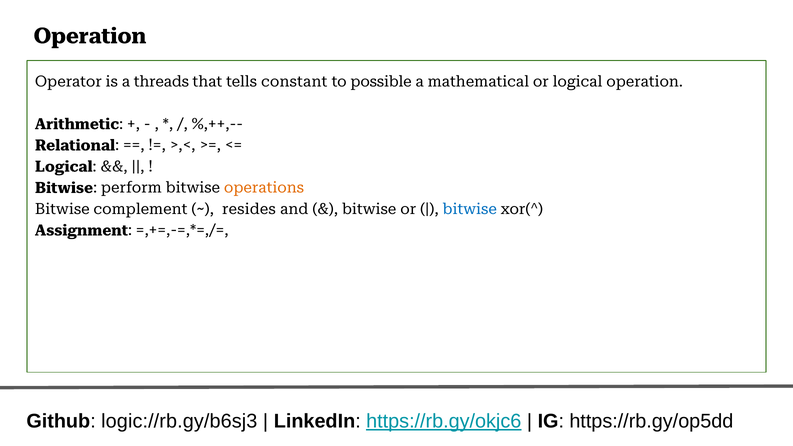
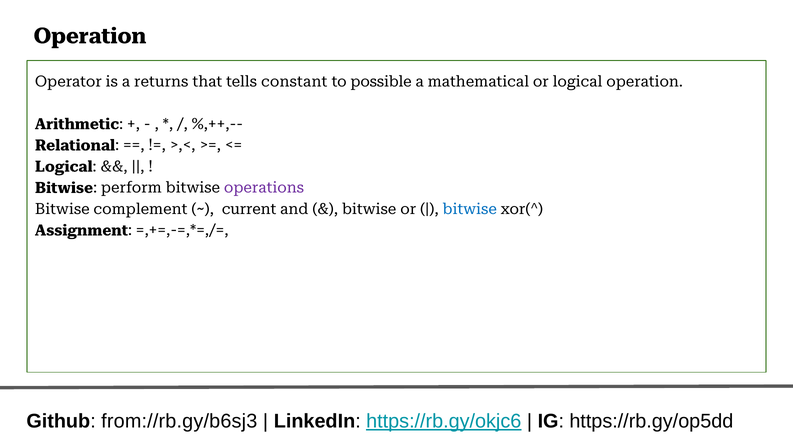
threads: threads -> returns
operations colour: orange -> purple
resides: resides -> current
logic://rb.gy/b6sj3: logic://rb.gy/b6sj3 -> from://rb.gy/b6sj3
